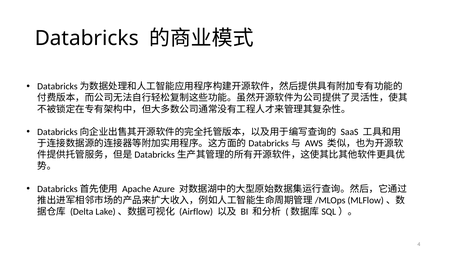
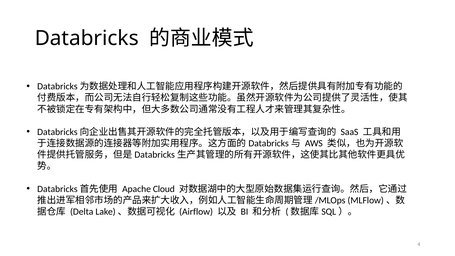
Azure: Azure -> Cloud
